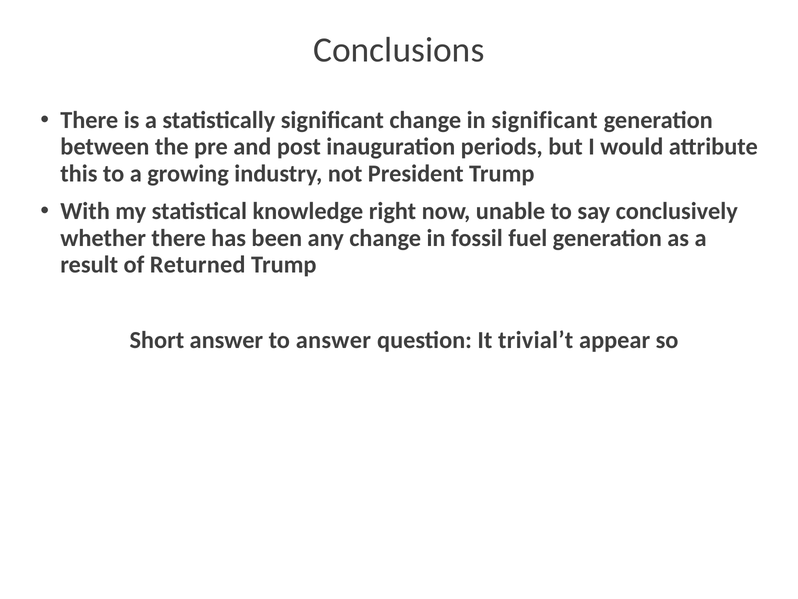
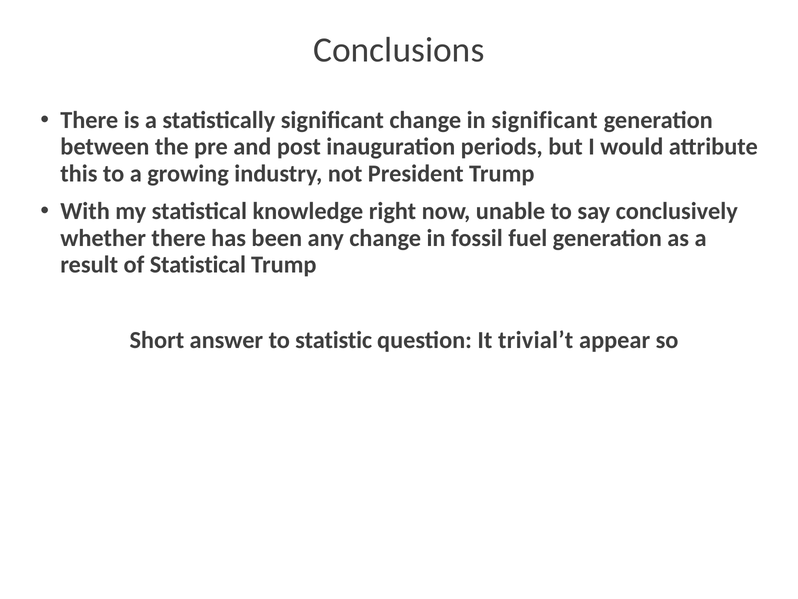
of Returned: Returned -> Statistical
to answer: answer -> statistic
